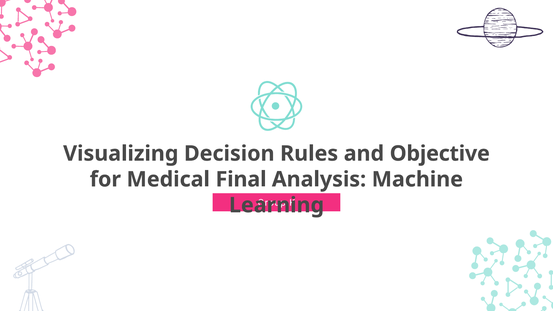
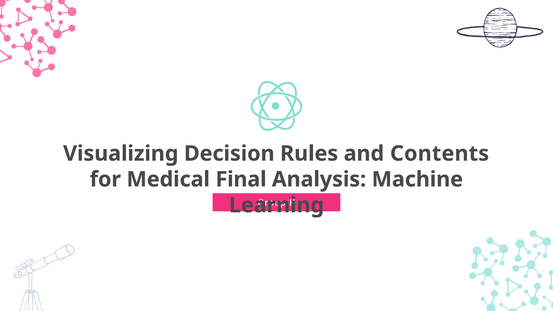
Objective: Objective -> Contents
